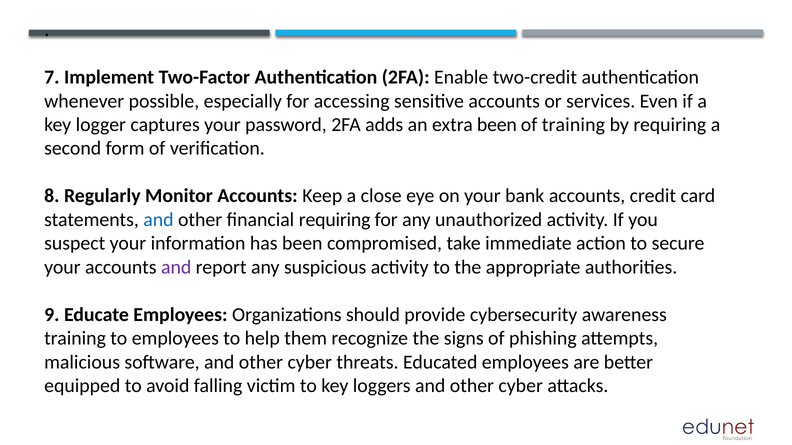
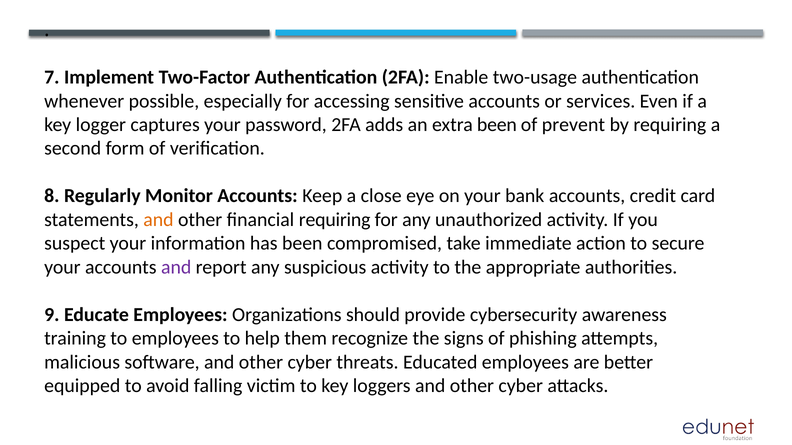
two-credit: two-credit -> two-usage
of training: training -> prevent
and at (158, 220) colour: blue -> orange
